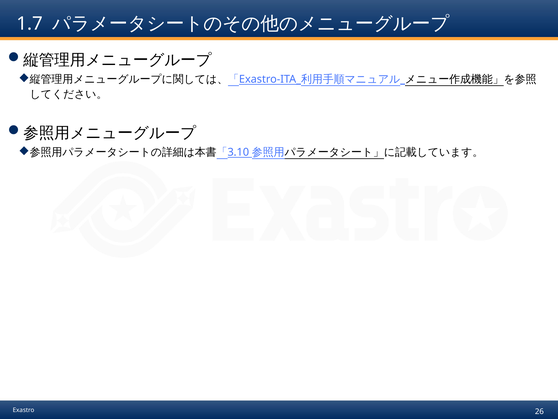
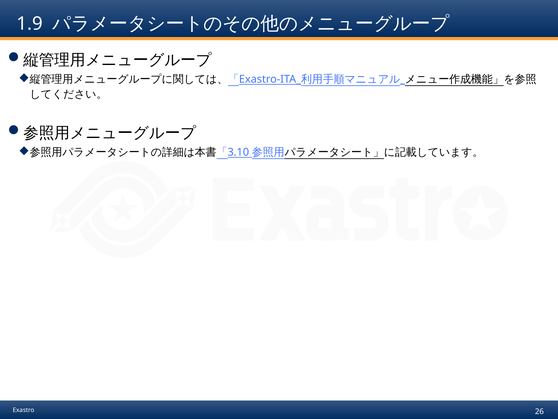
1.7: 1.7 -> 1.9
